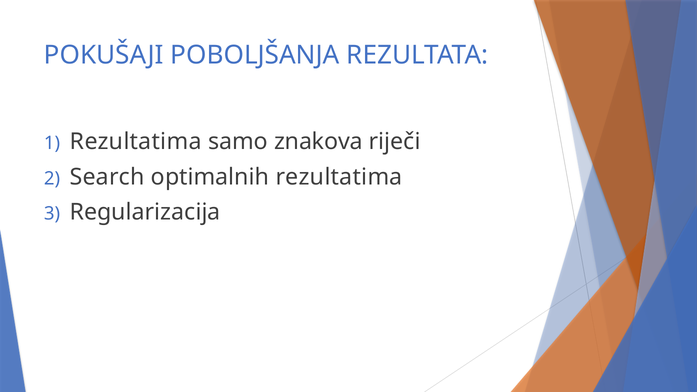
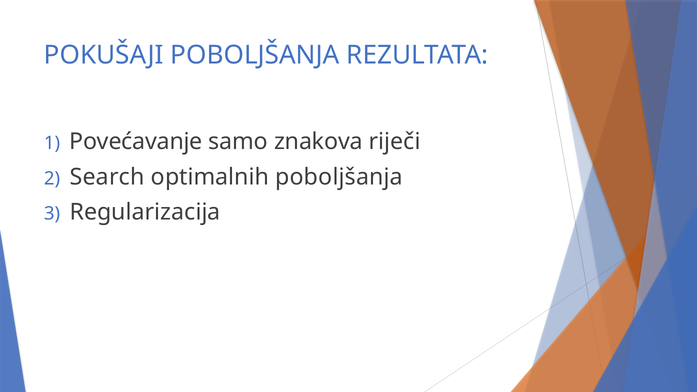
Rezultatima at (136, 142): Rezultatima -> Povećavanje
optimalnih rezultatima: rezultatima -> poboljšanja
